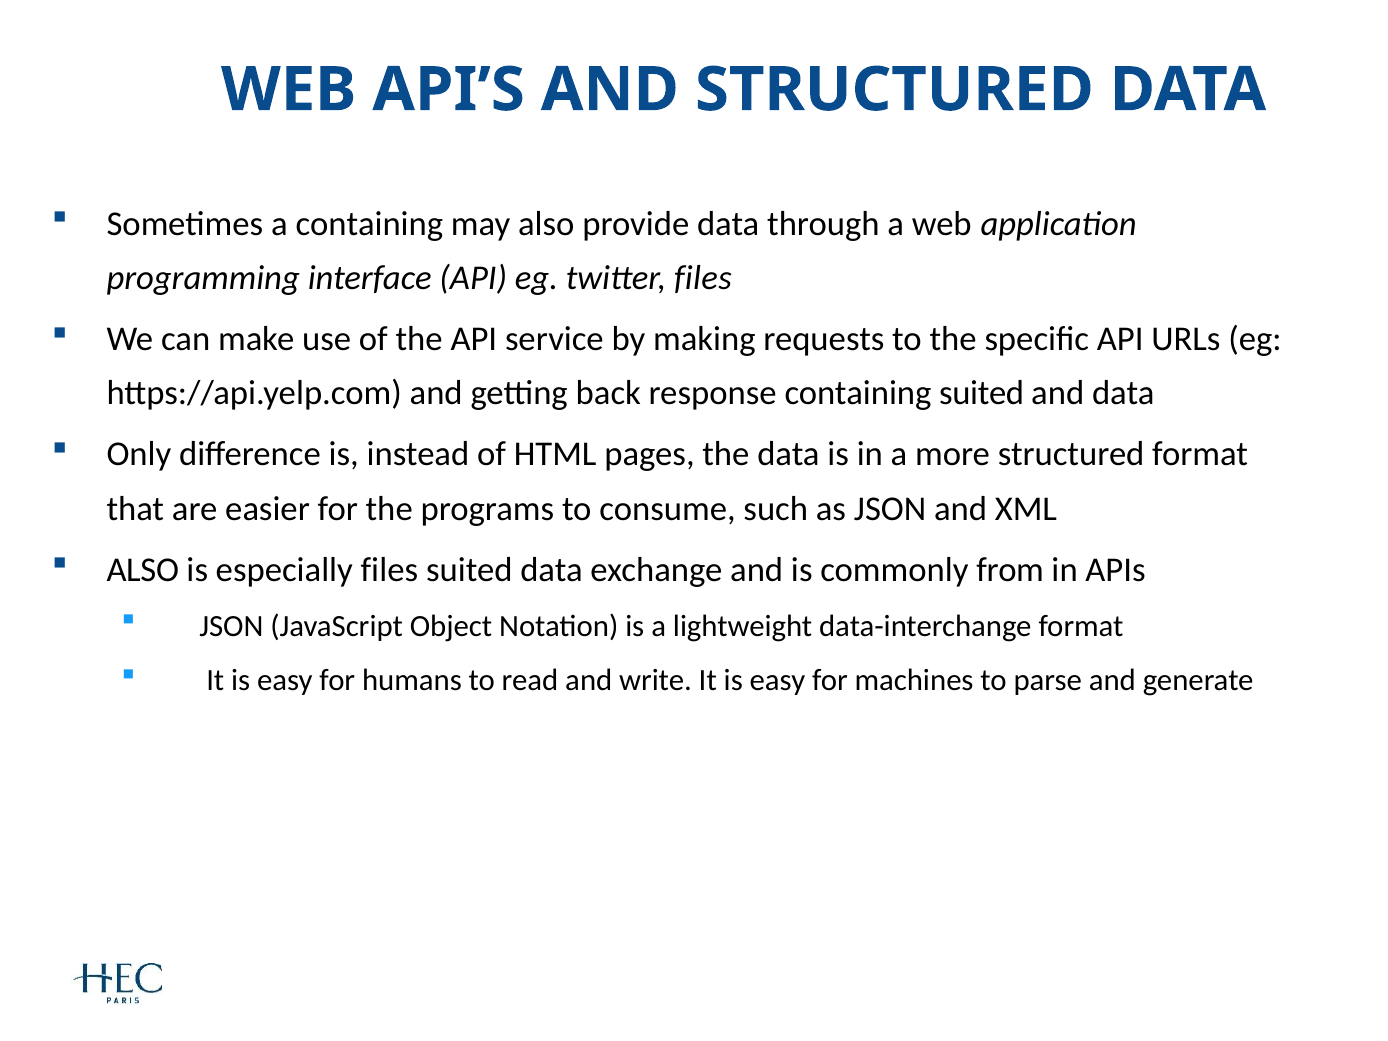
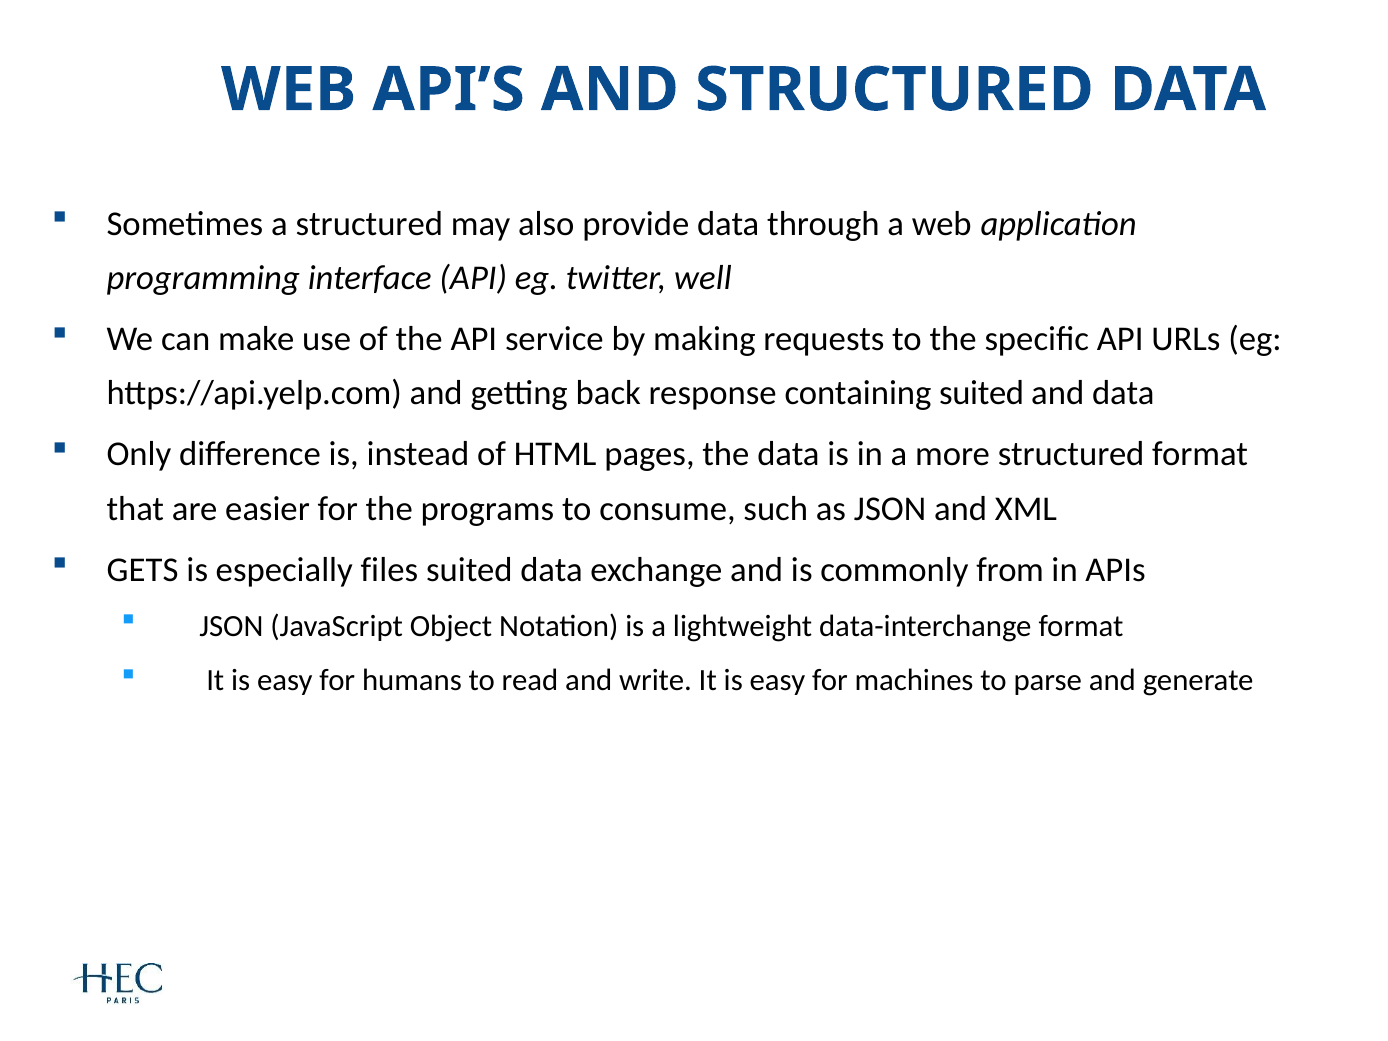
a containing: containing -> structured
twitter files: files -> well
ALSO at (143, 570): ALSO -> GETS
